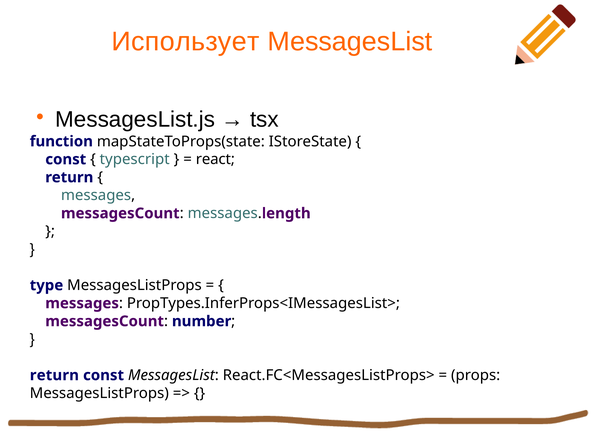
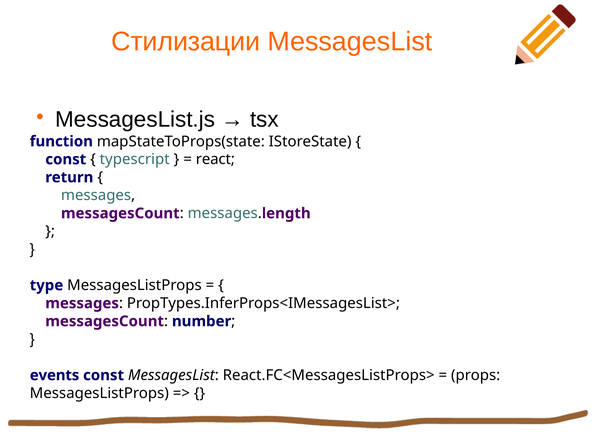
Использует: Использует -> Стилизации
return at (54, 375): return -> events
